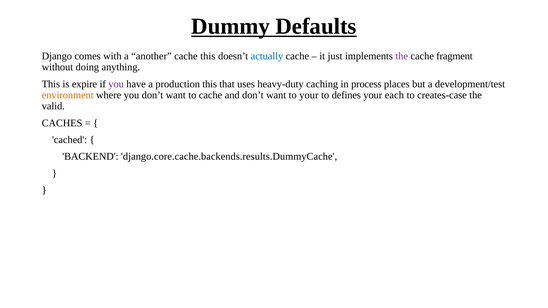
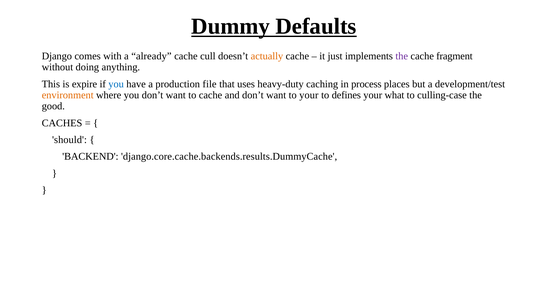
another: another -> already
cache this: this -> cull
actually colour: blue -> orange
you at (116, 84) colour: purple -> blue
production this: this -> file
each: each -> what
creates-case: creates-case -> culling-case
valid: valid -> good
cached: cached -> should
